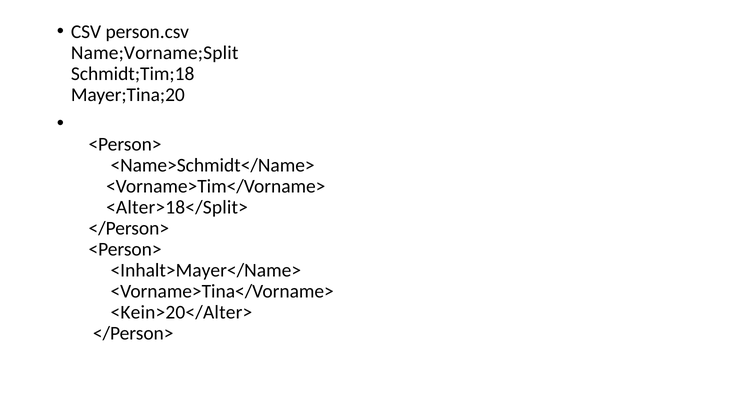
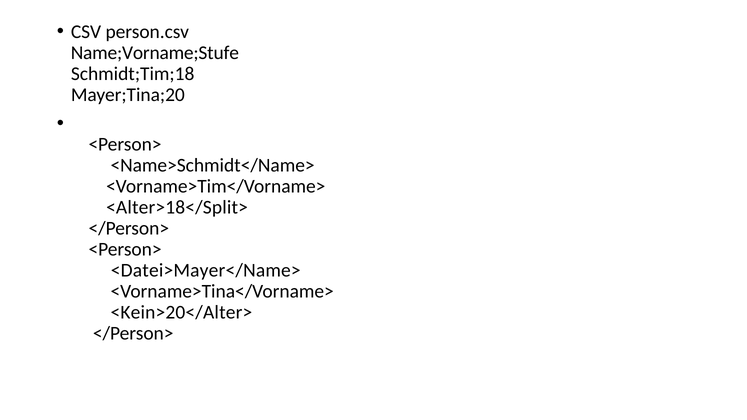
Name;Vorname;Split: Name;Vorname;Split -> Name;Vorname;Stufe
<Inhalt>Mayer</Name>: <Inhalt>Mayer</Name> -> <Datei>Mayer</Name>
